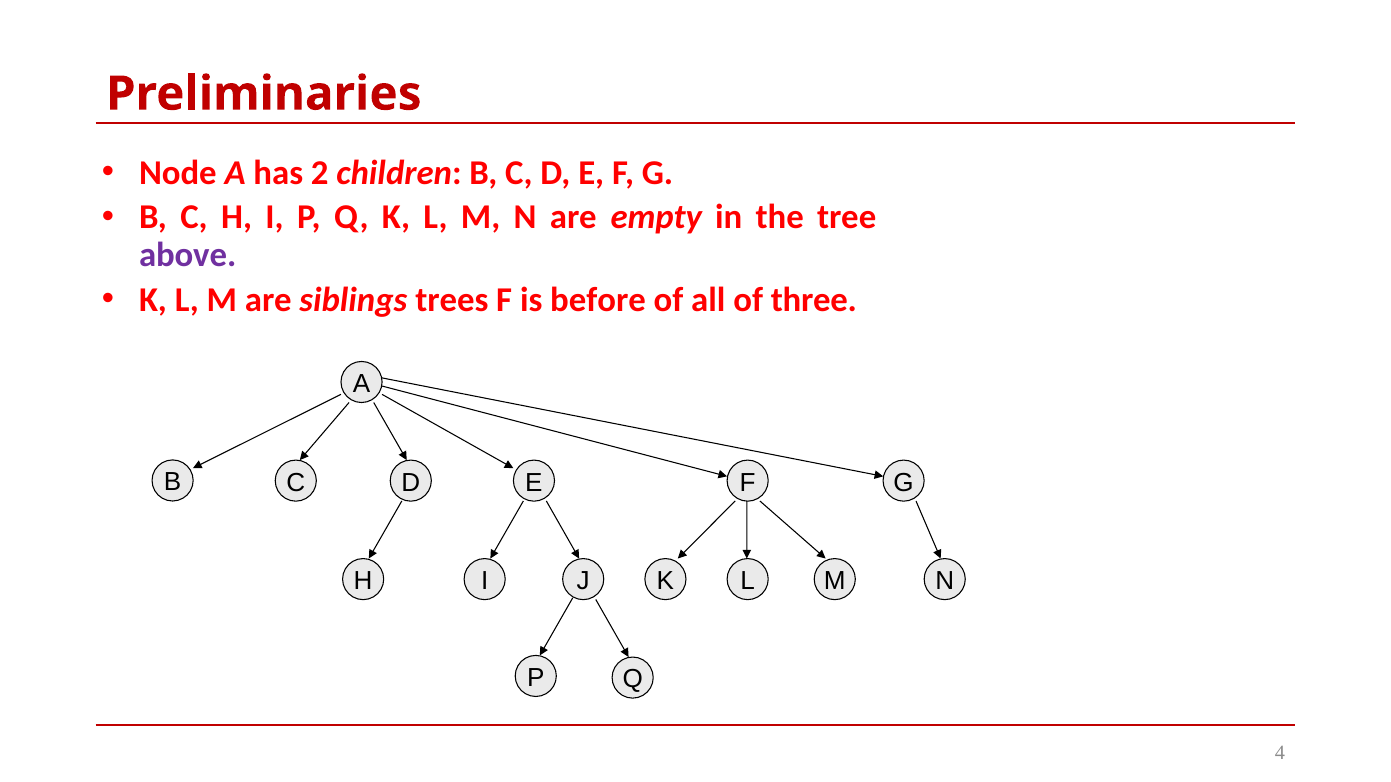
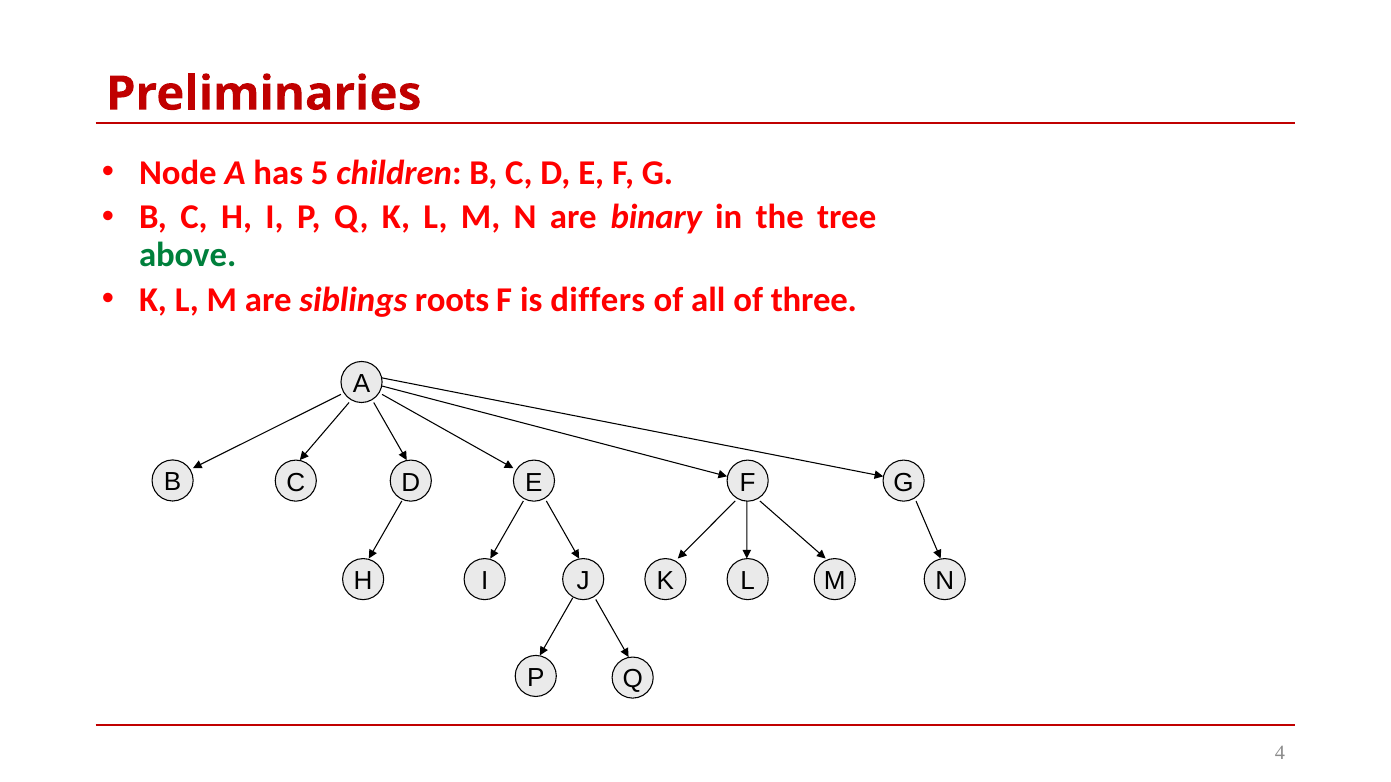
2: 2 -> 5
empty: empty -> binary
above colour: purple -> green
trees: trees -> roots
before: before -> differs
